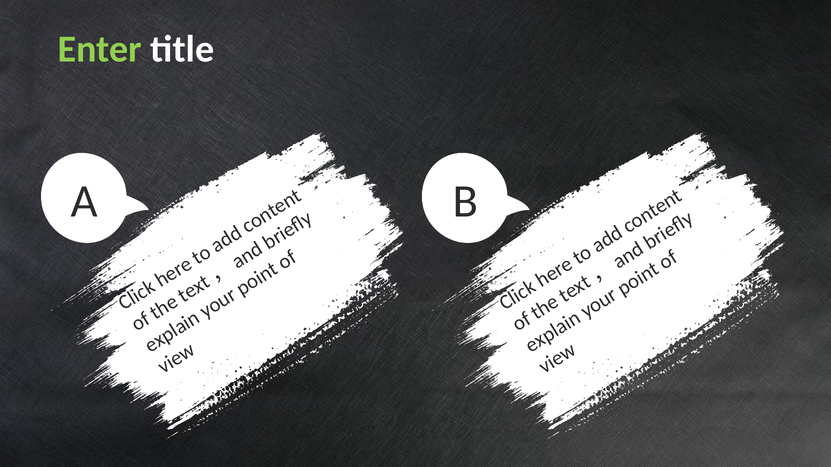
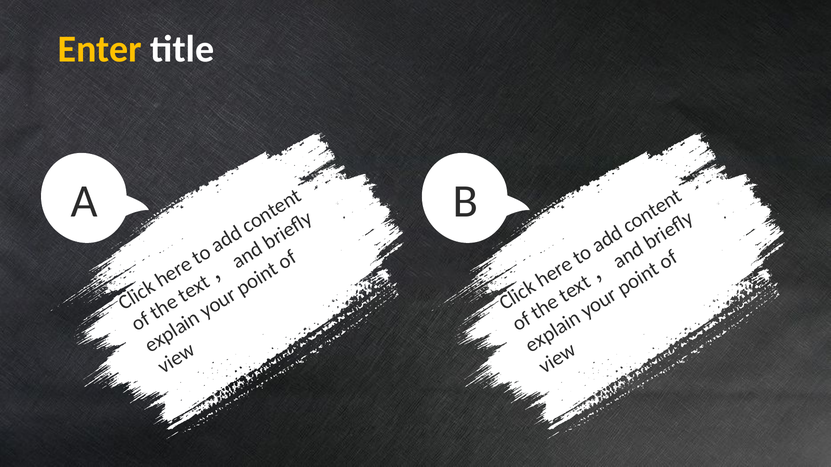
Enter colour: light green -> yellow
